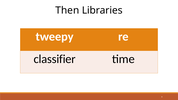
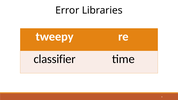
Then: Then -> Error
